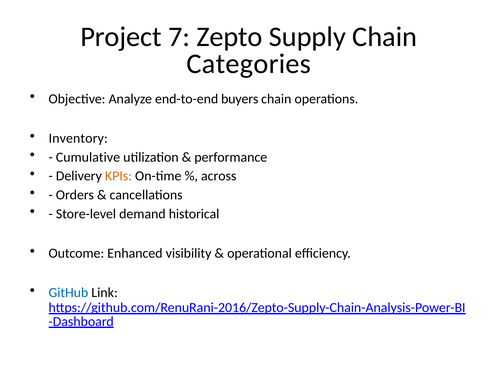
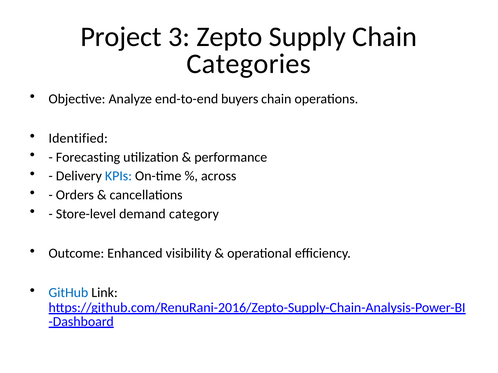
7: 7 -> 3
Inventory: Inventory -> Identified
Cumulative: Cumulative -> Forecasting
KPIs colour: orange -> blue
historical: historical -> category
